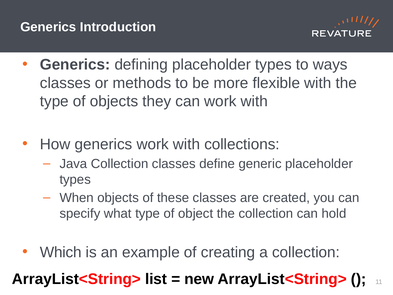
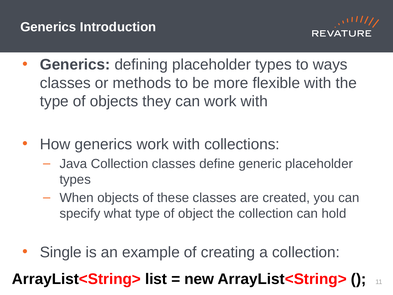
Which: Which -> Single
